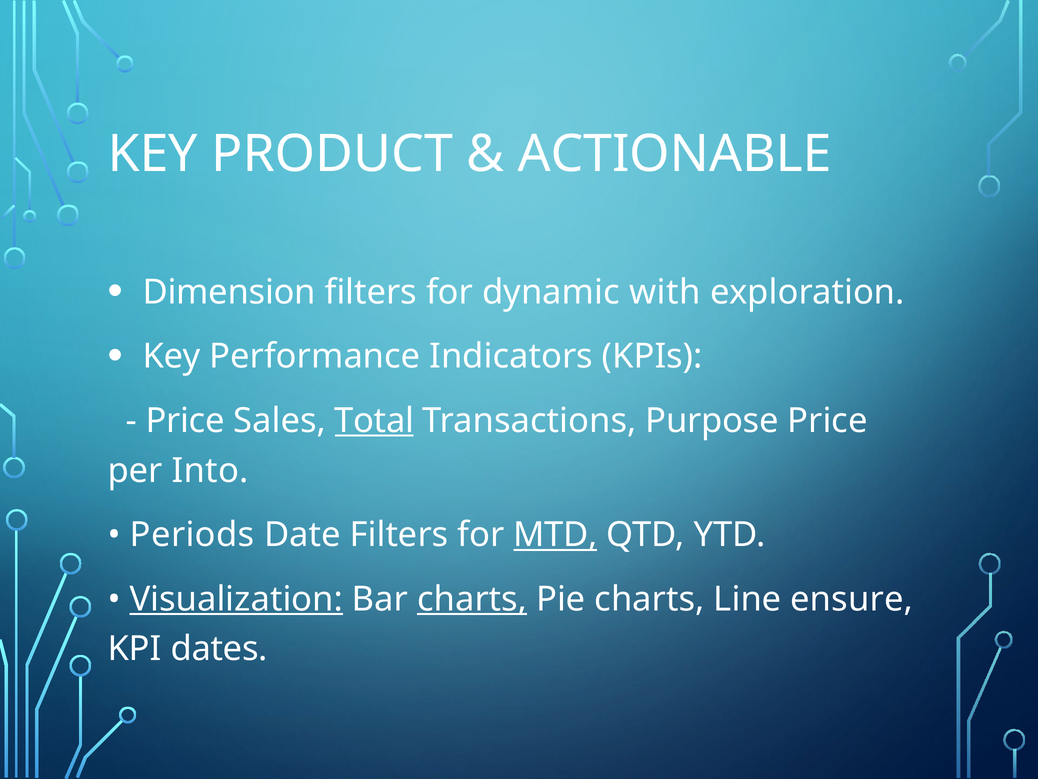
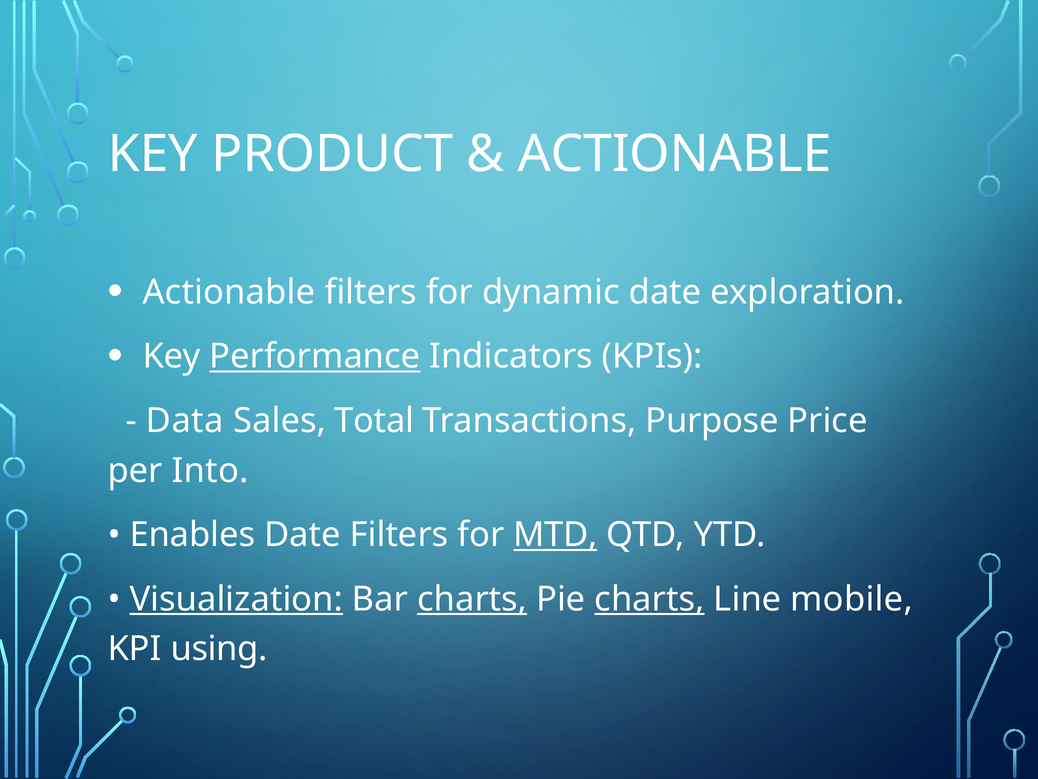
Dimension at (229, 292): Dimension -> Actionable
dynamic with: with -> date
Performance underline: none -> present
Price at (185, 421): Price -> Data
Total underline: present -> none
Periods: Periods -> Enables
charts at (649, 599) underline: none -> present
ensure: ensure -> mobile
dates: dates -> using
